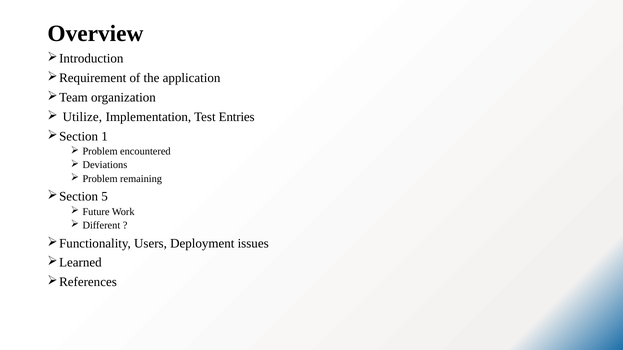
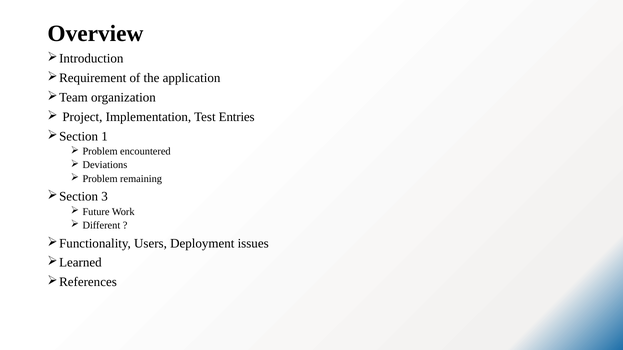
Utilize: Utilize -> Project
5: 5 -> 3
